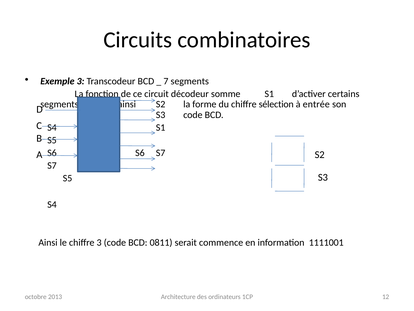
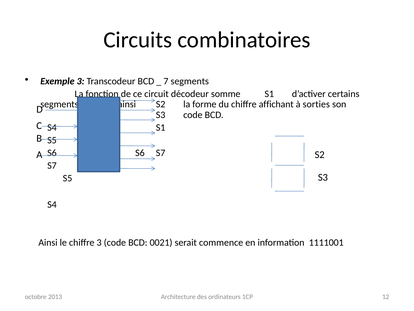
chiffre sélection: sélection -> affichant
entrée: entrée -> sorties
0811: 0811 -> 0021
